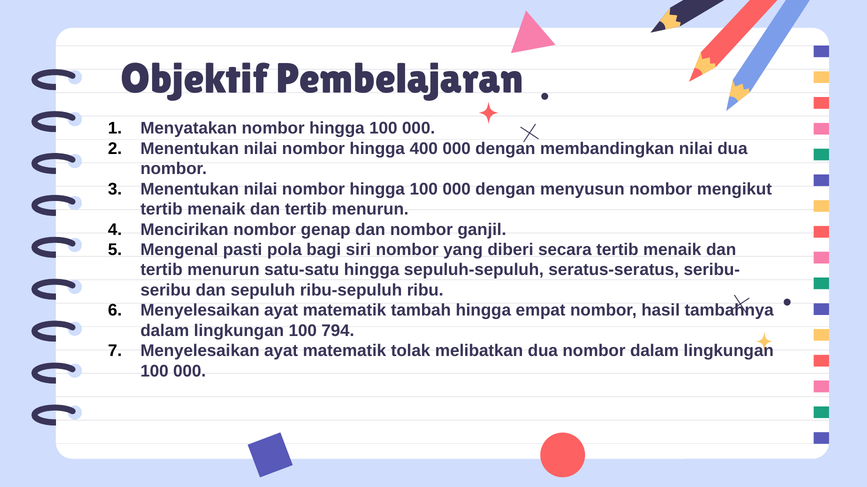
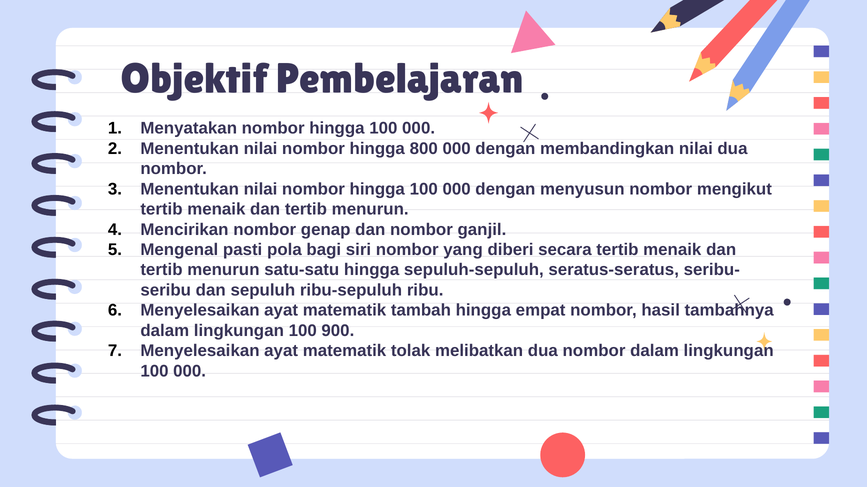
400: 400 -> 800
794: 794 -> 900
